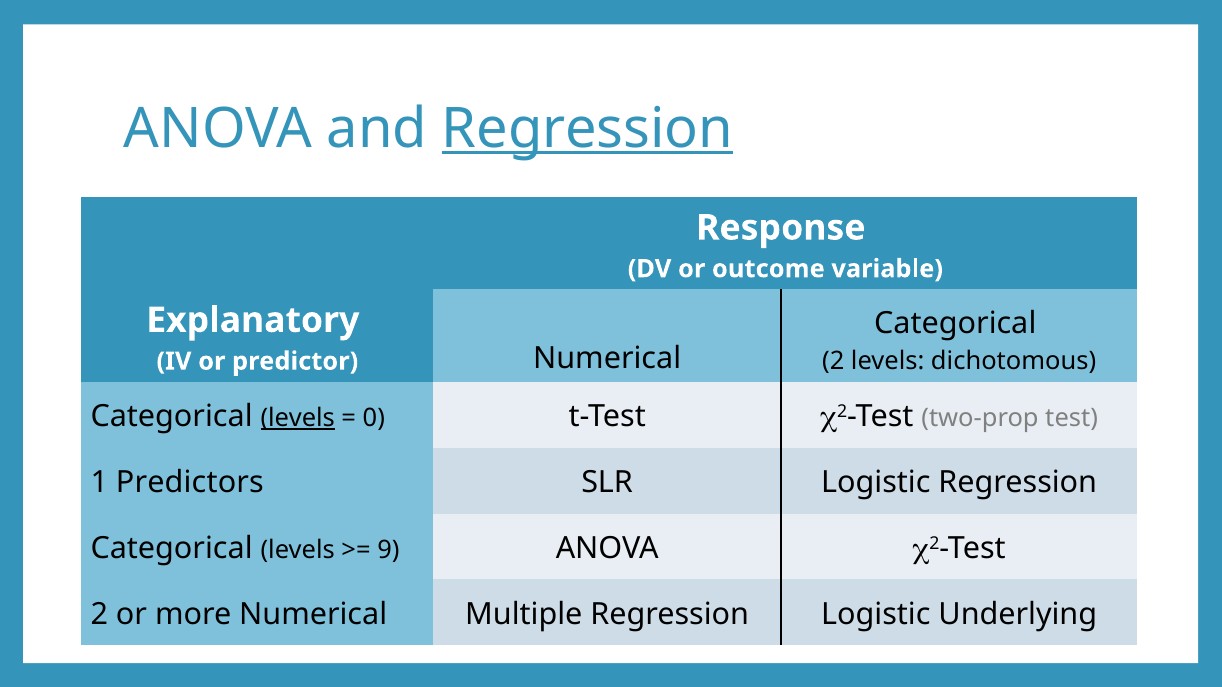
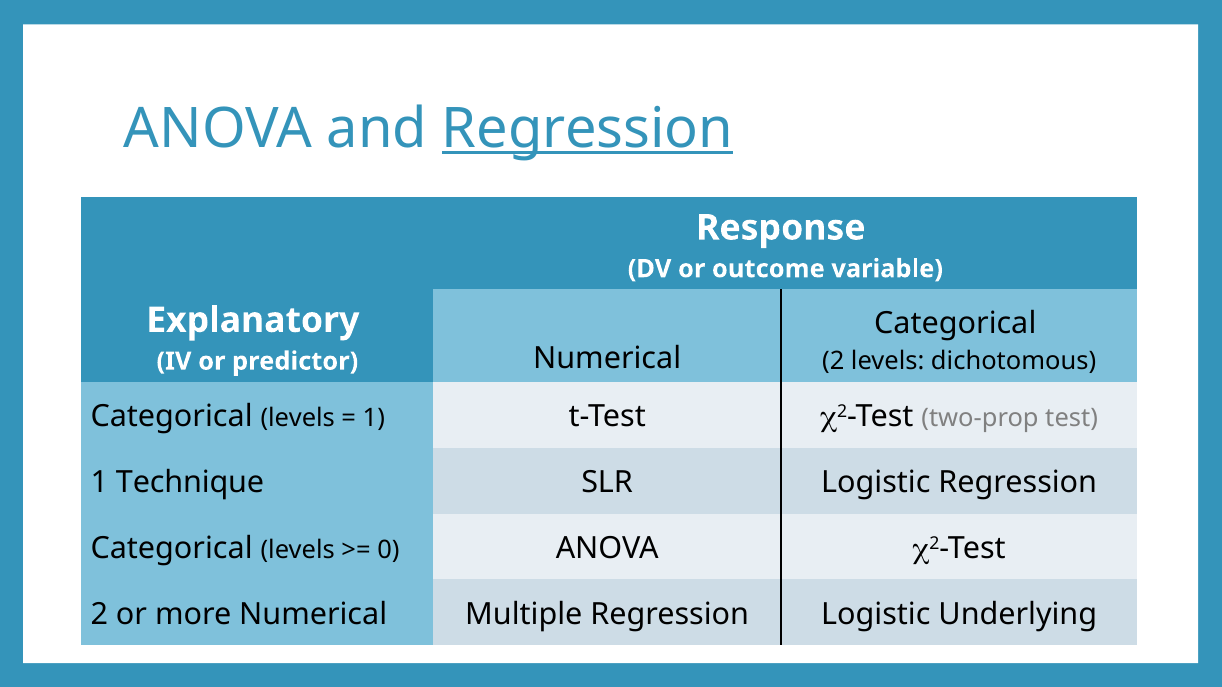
levels at (298, 418) underline: present -> none
0 at (374, 418): 0 -> 1
Predictors: Predictors -> Technique
9: 9 -> 0
